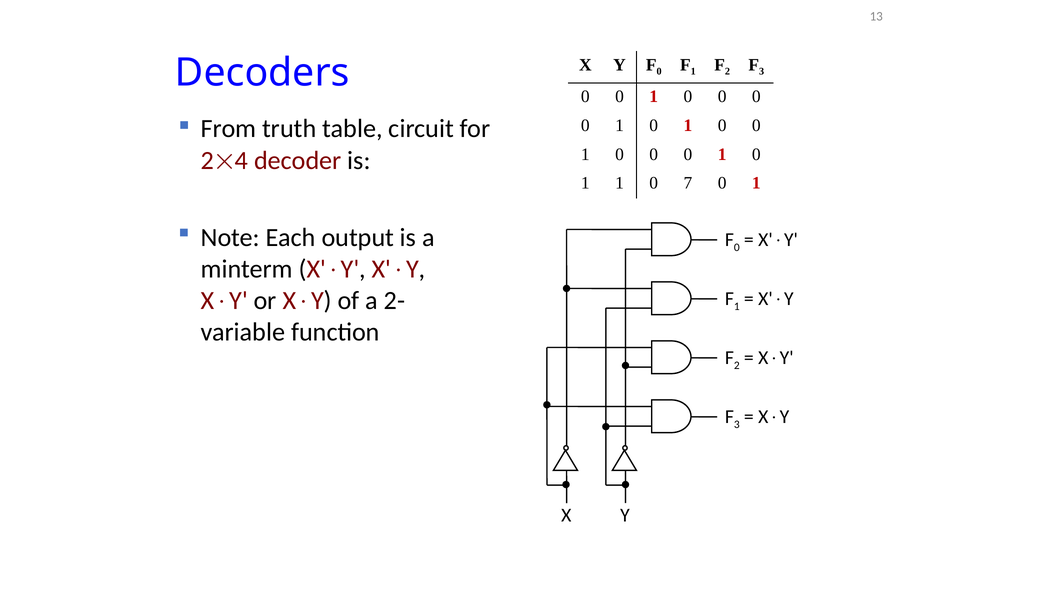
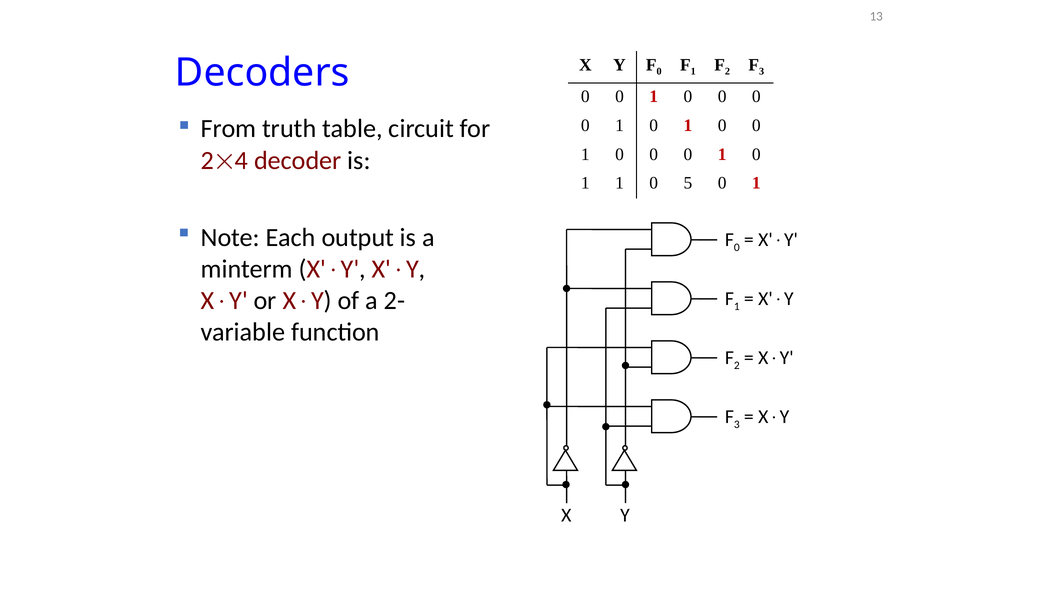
7: 7 -> 5
